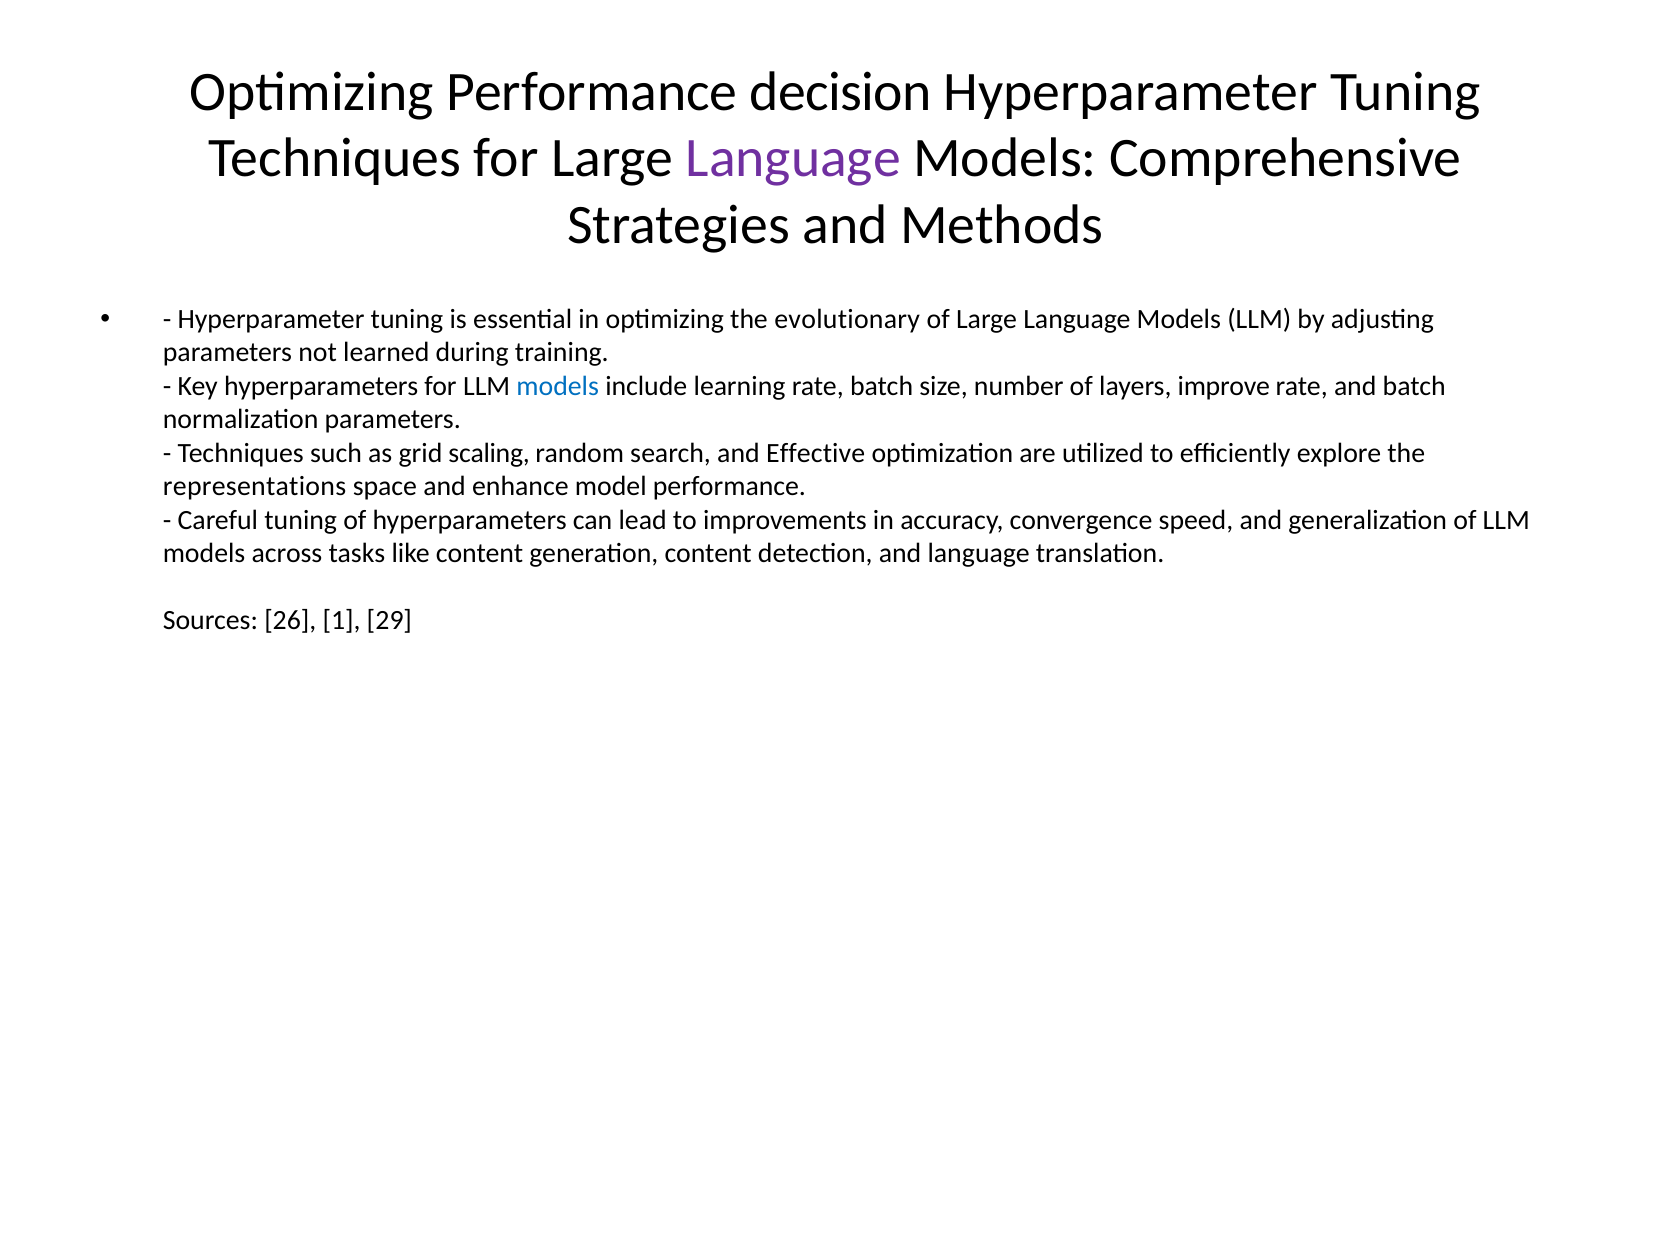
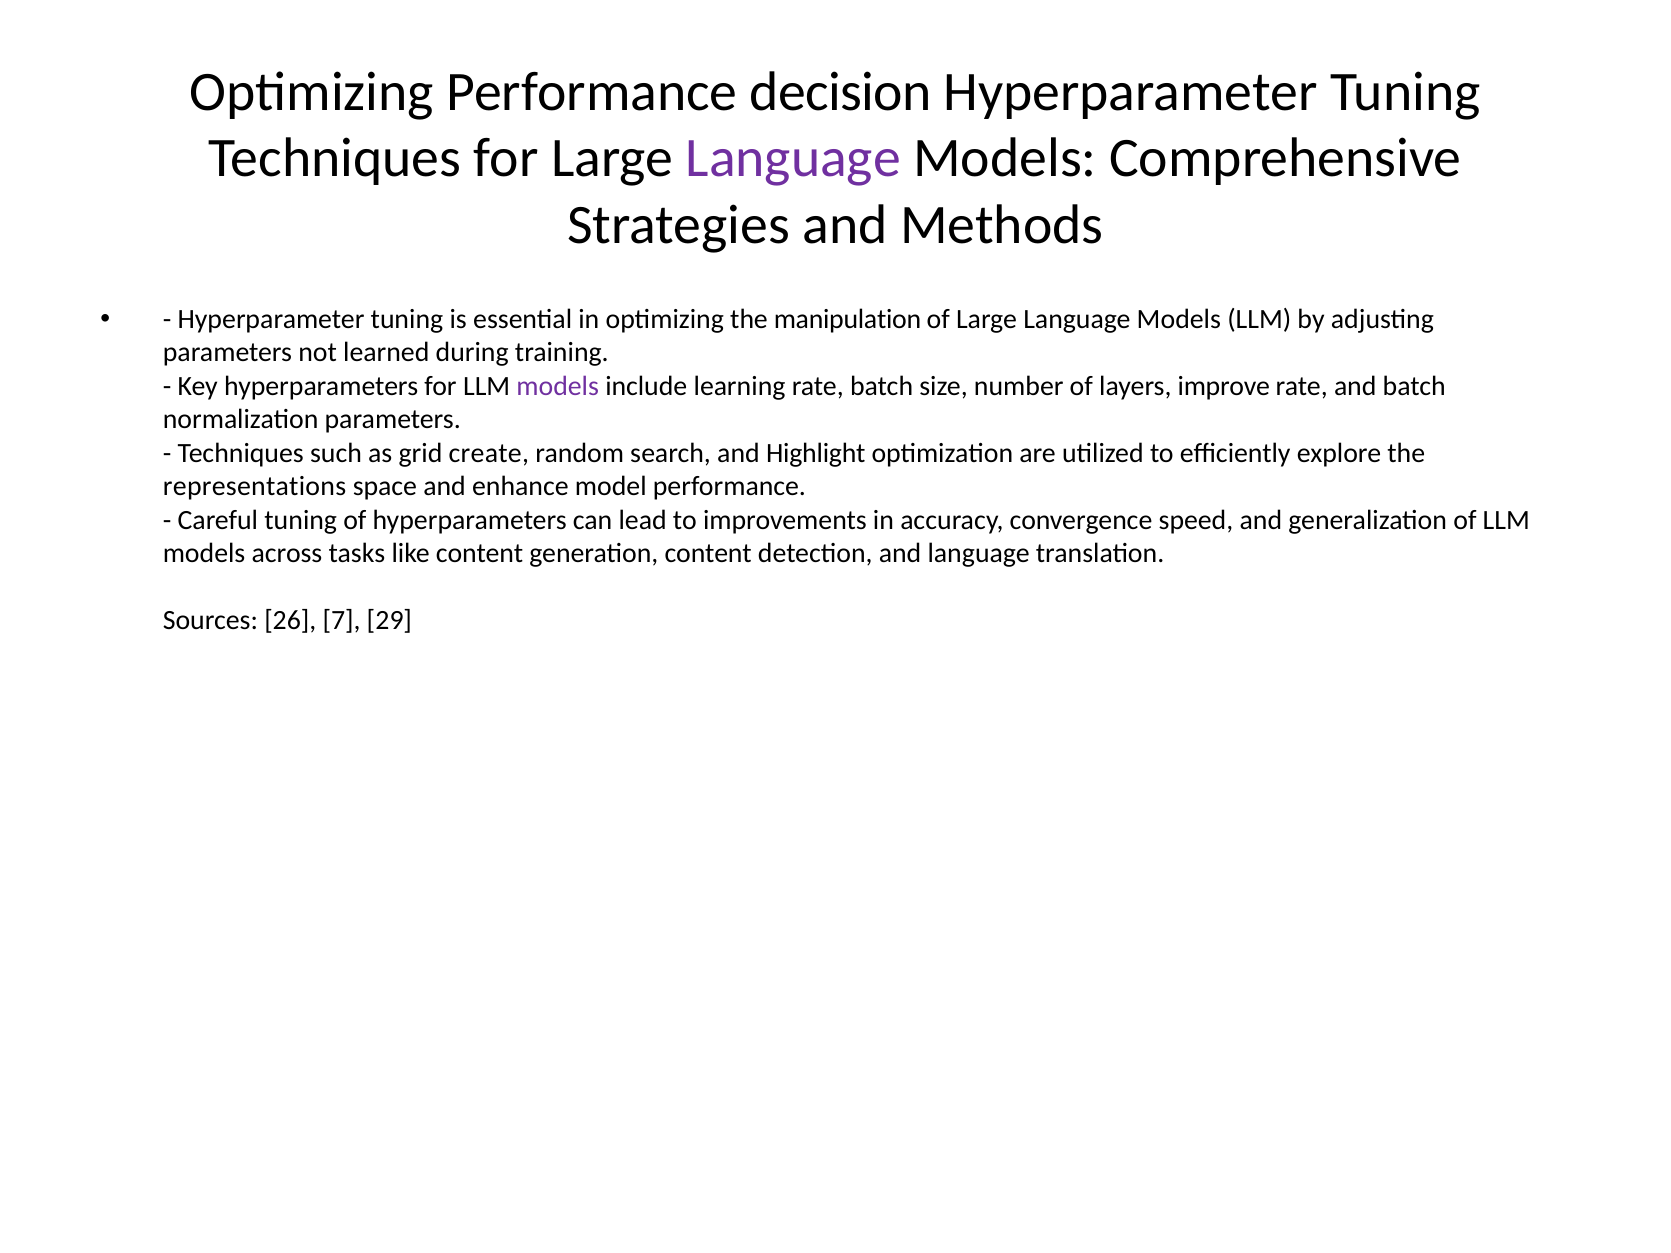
evolutionary: evolutionary -> manipulation
models at (558, 386) colour: blue -> purple
scaling: scaling -> create
Effective: Effective -> Highlight
1: 1 -> 7
